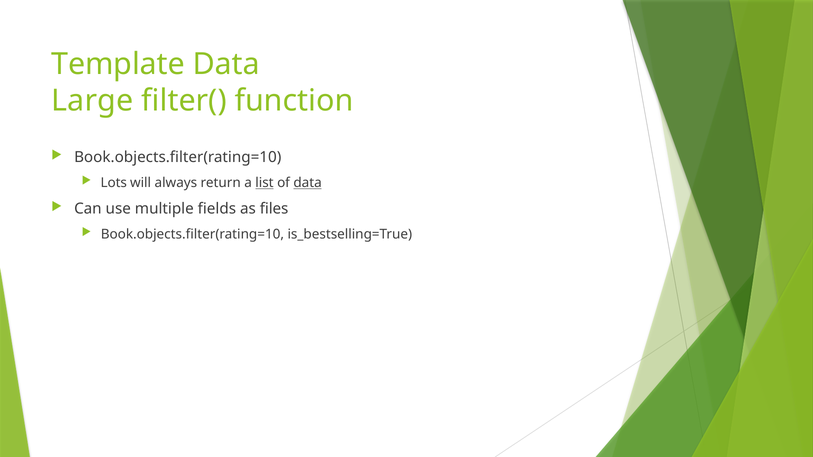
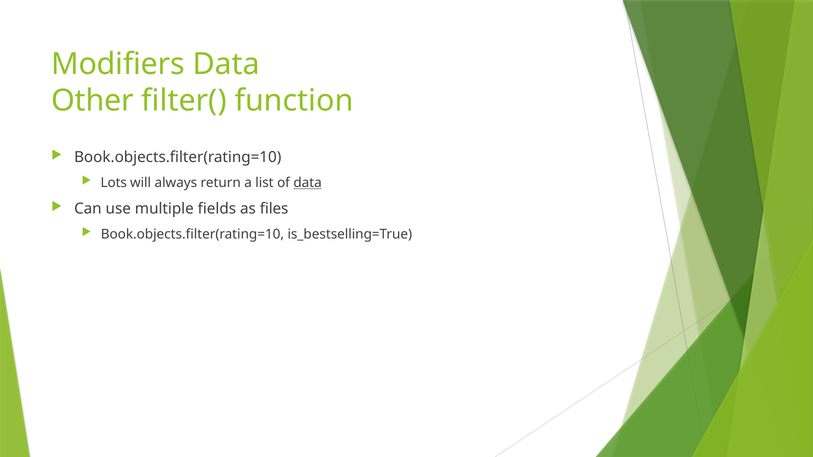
Template: Template -> Modifiers
Large: Large -> Other
list underline: present -> none
